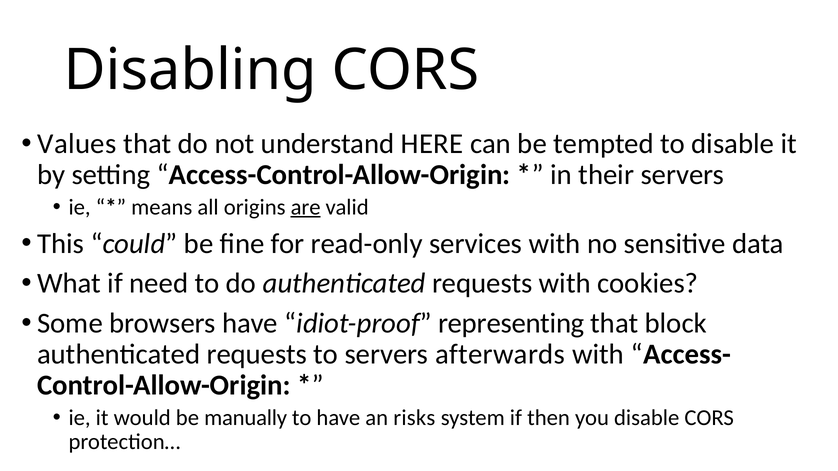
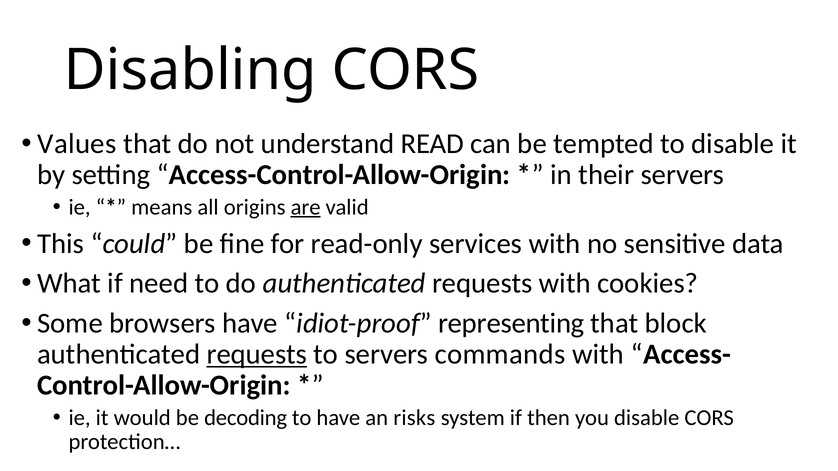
HERE: HERE -> READ
requests at (257, 355) underline: none -> present
afterwards: afterwards -> commands
manually: manually -> decoding
